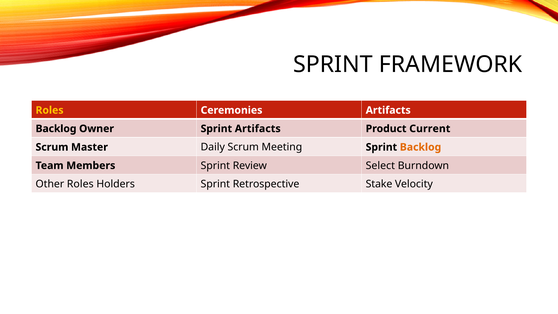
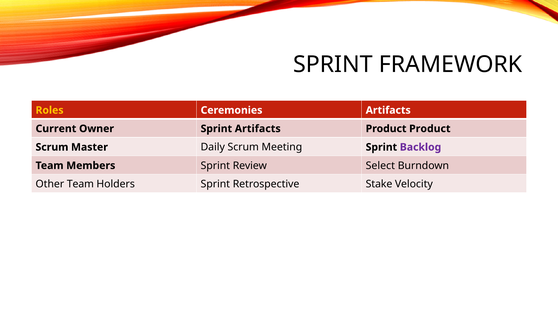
Backlog at (56, 129): Backlog -> Current
Product Current: Current -> Product
Backlog at (421, 147) colour: orange -> purple
Other Roles: Roles -> Team
